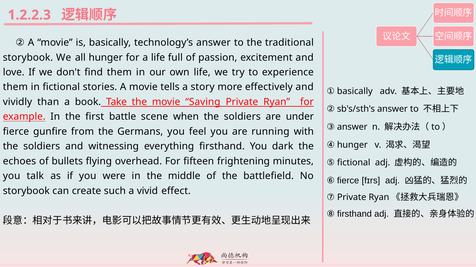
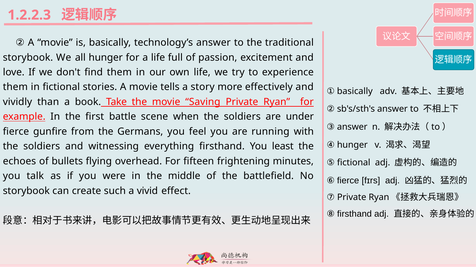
dark: dark -> least
